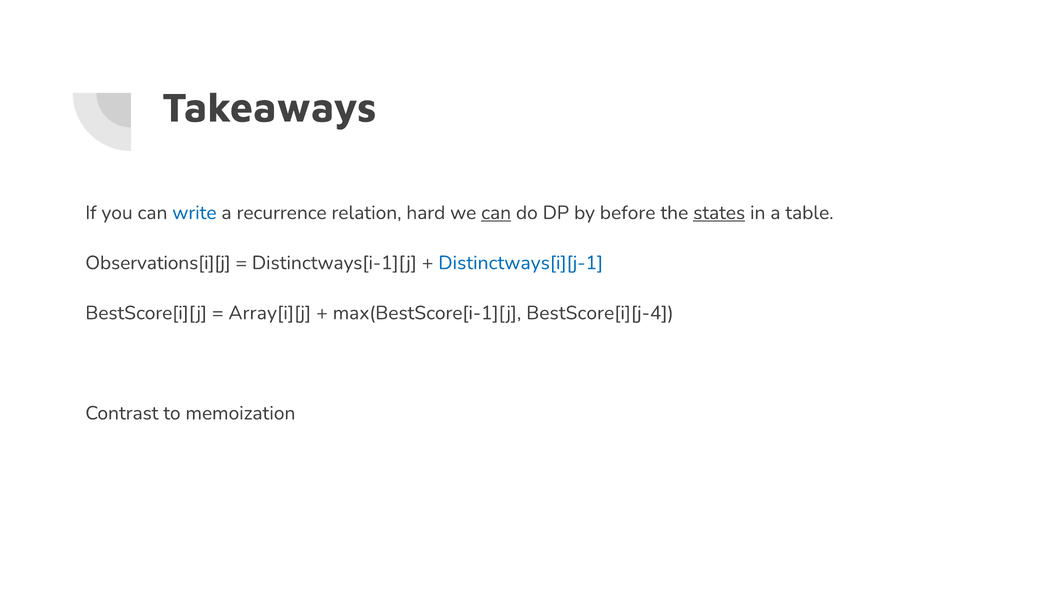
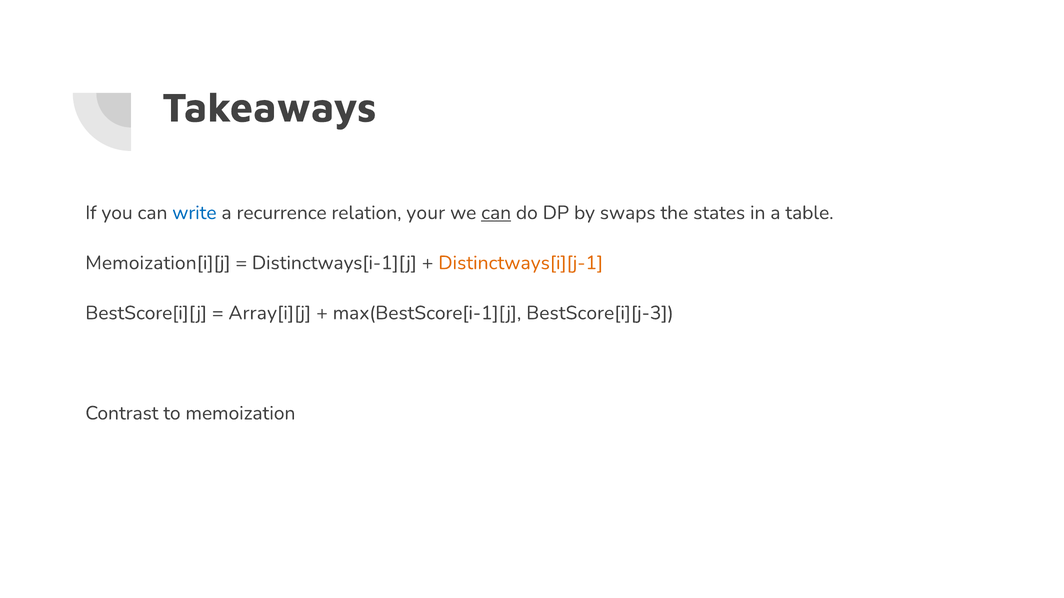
hard: hard -> your
before: before -> swaps
states underline: present -> none
Observations[i][j: Observations[i][j -> Memoization[i][j
Distinctways[i][j-1 colour: blue -> orange
BestScore[i][j-4: BestScore[i][j-4 -> BestScore[i][j-3
